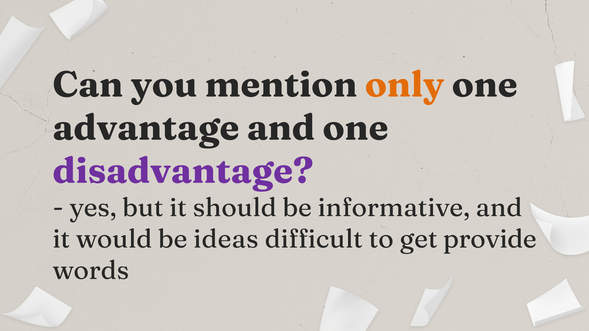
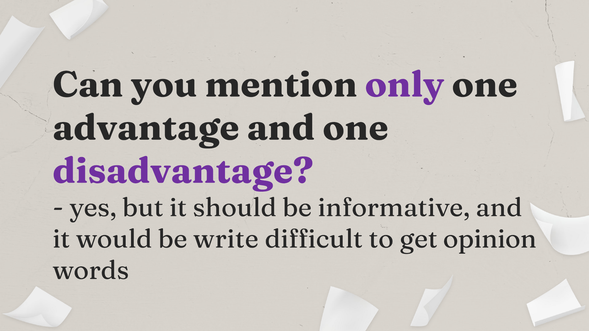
only colour: orange -> purple
ideas: ideas -> write
provide: provide -> opinion
